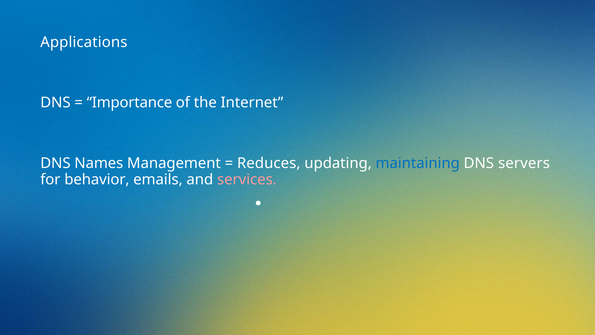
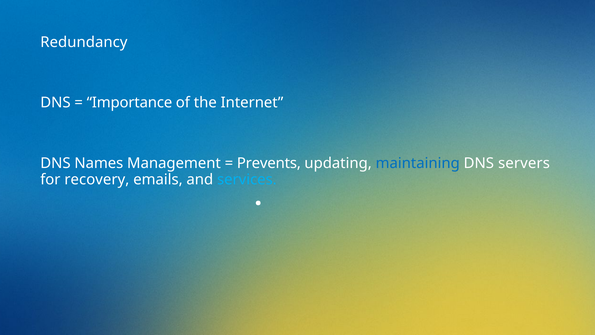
Applications: Applications -> Redundancy
Reduces: Reduces -> Prevents
behavior: behavior -> recovery
services colour: pink -> light blue
